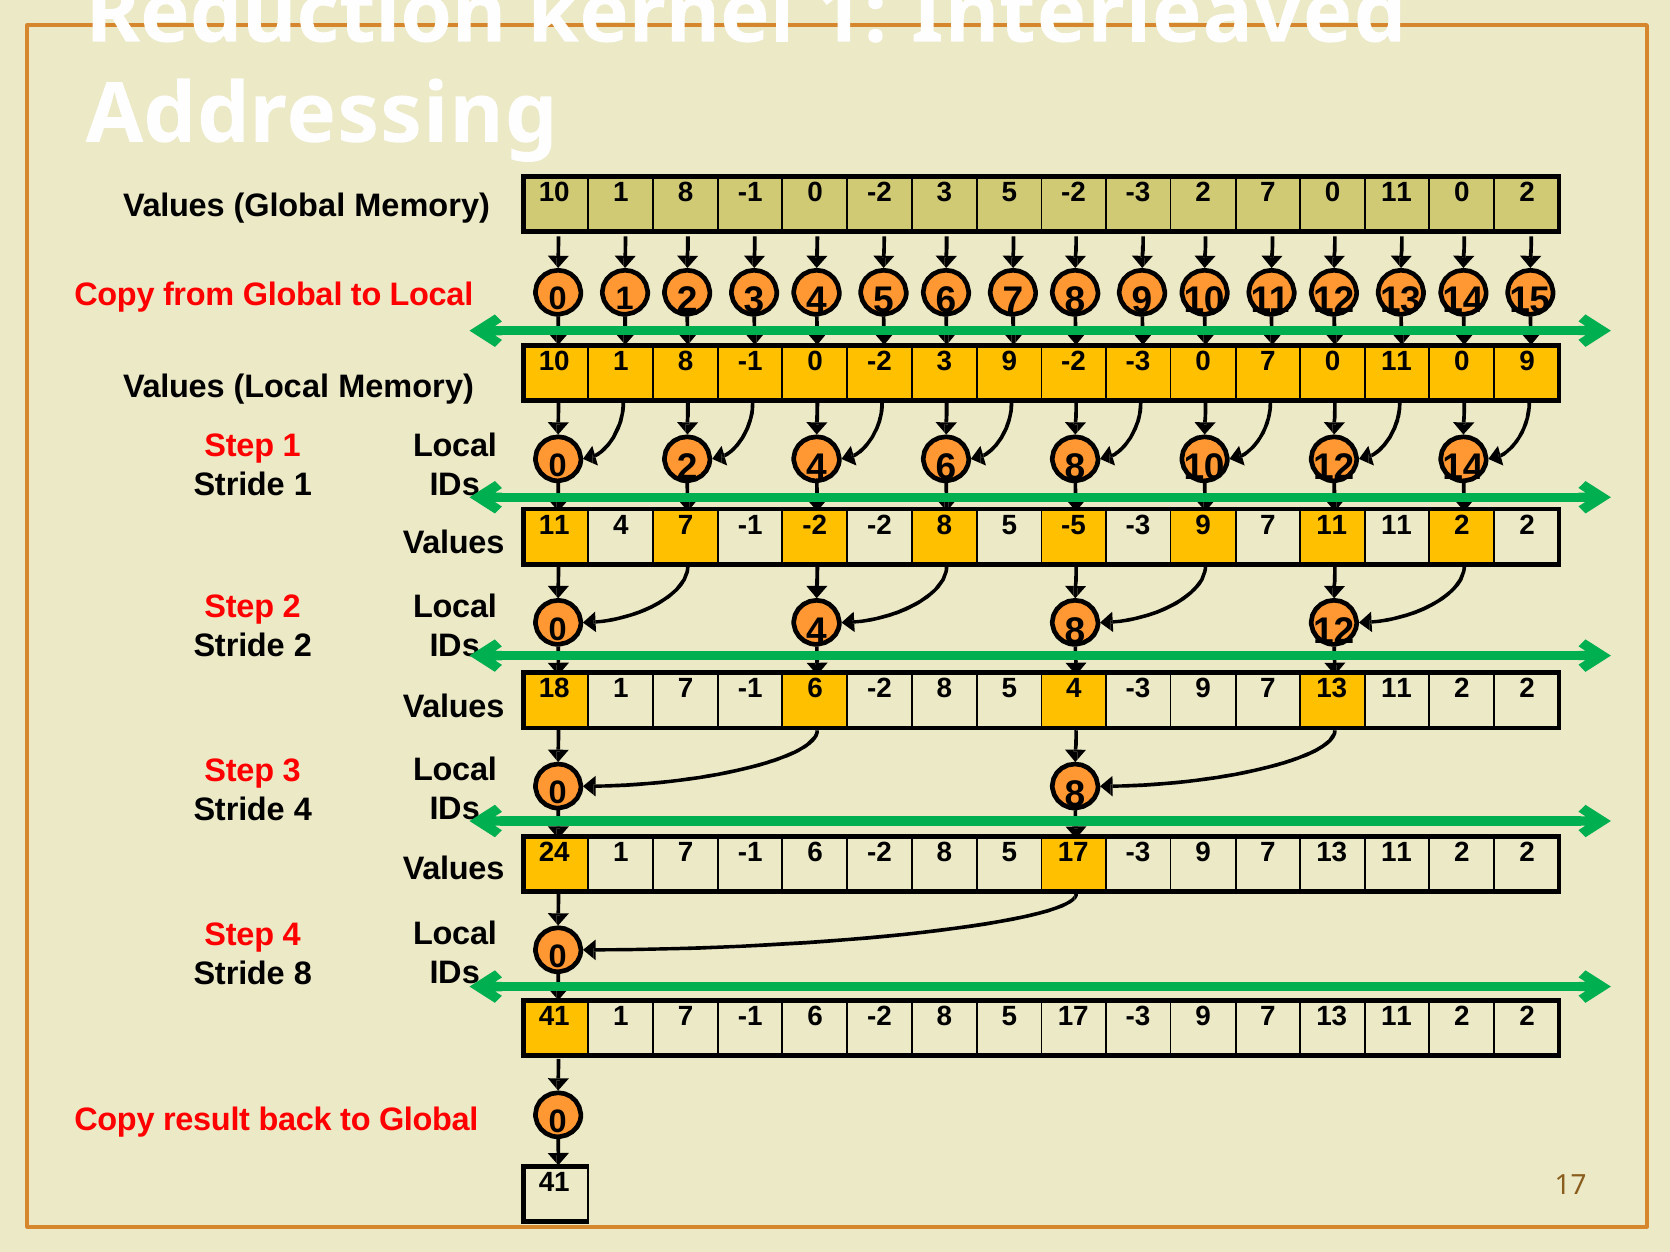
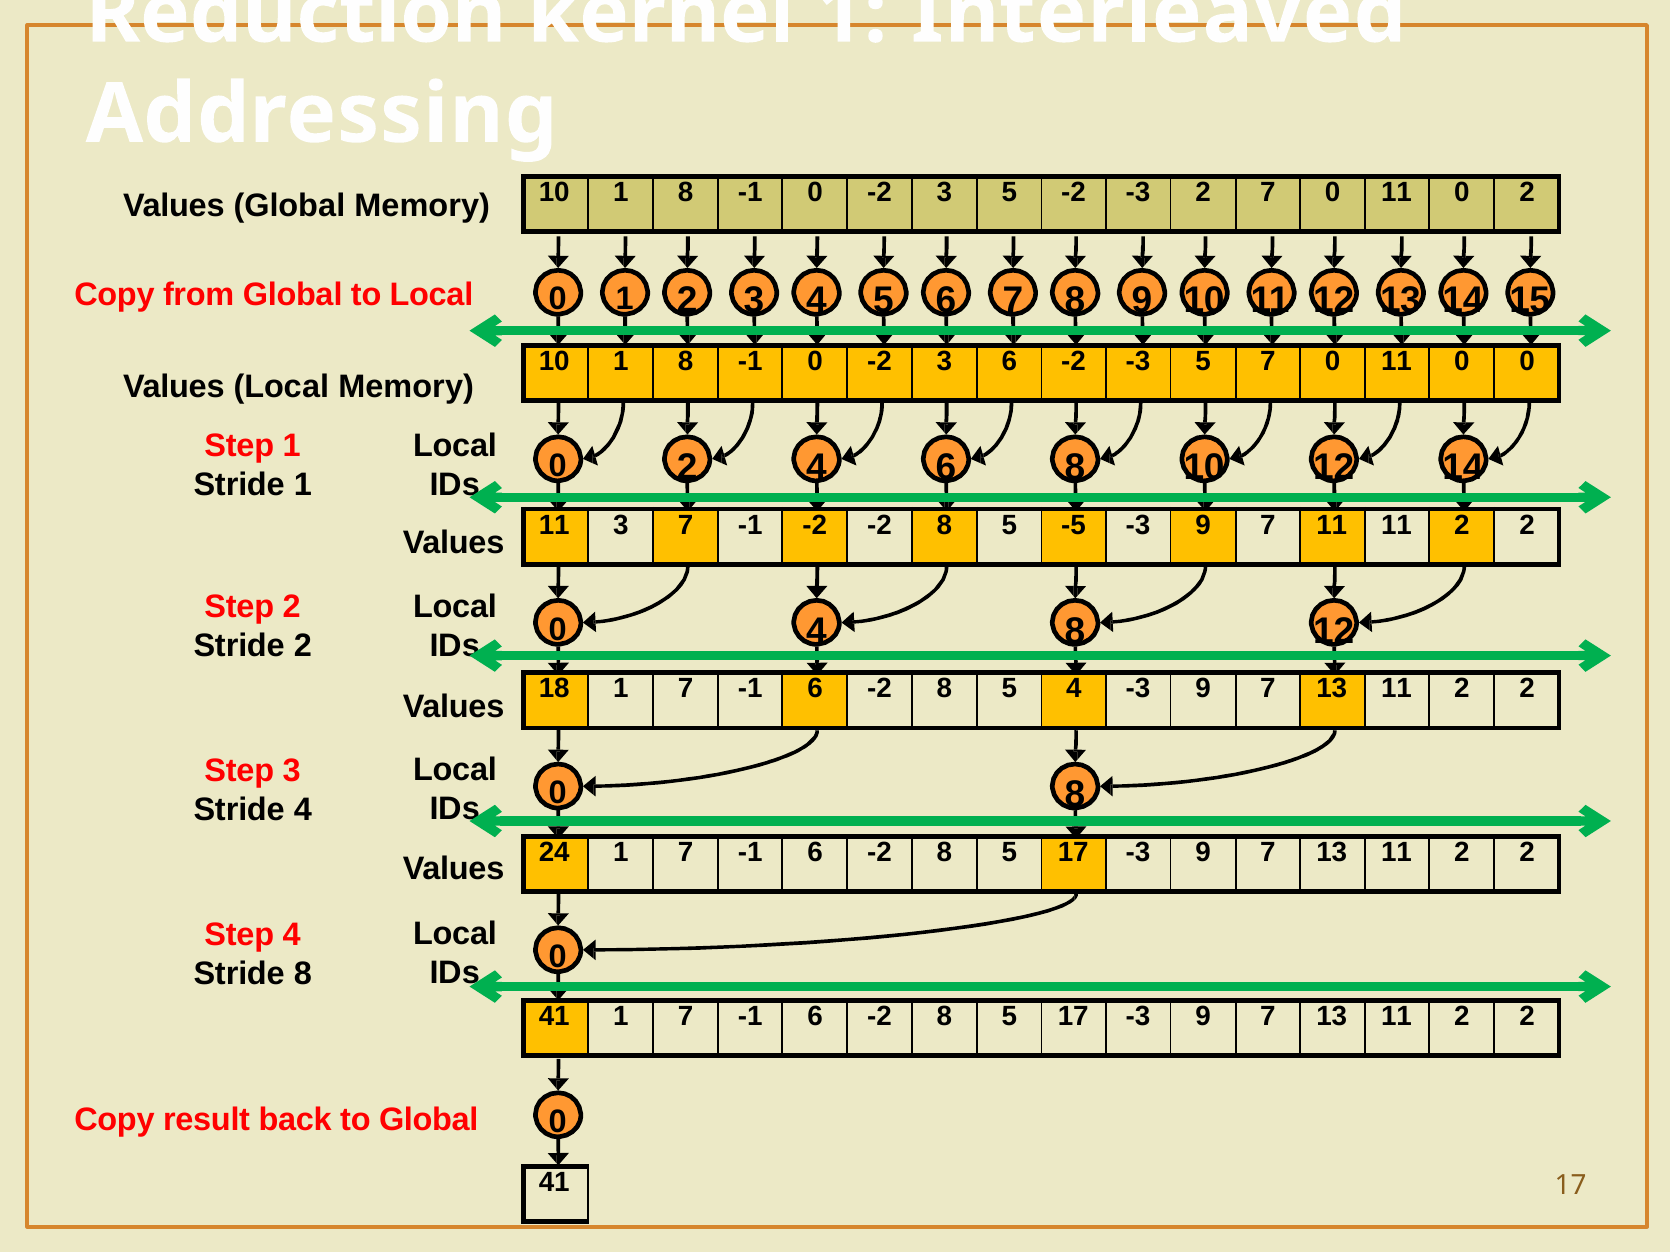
3 9: 9 -> 6
-3 0: 0 -> 5
0 9: 9 -> 0
11 4: 4 -> 3
